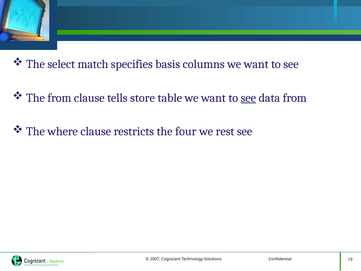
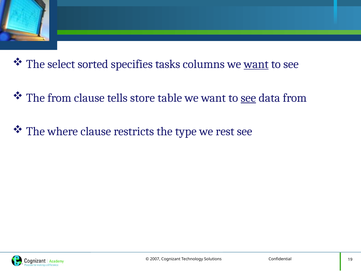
match: match -> sorted
basis: basis -> tasks
want at (256, 64) underline: none -> present
four: four -> type
